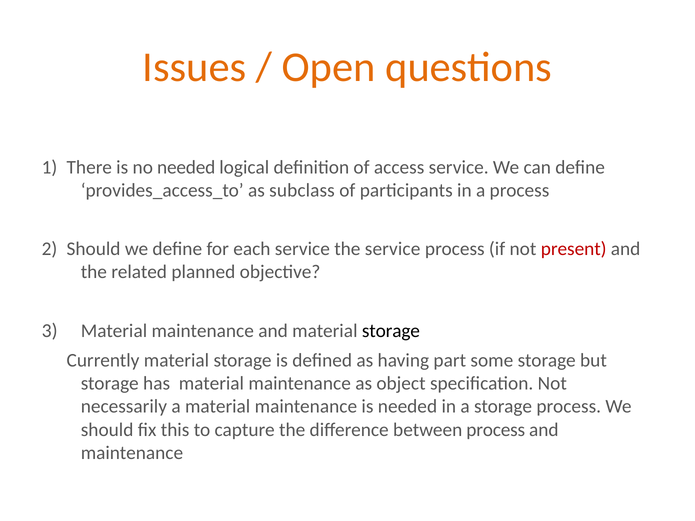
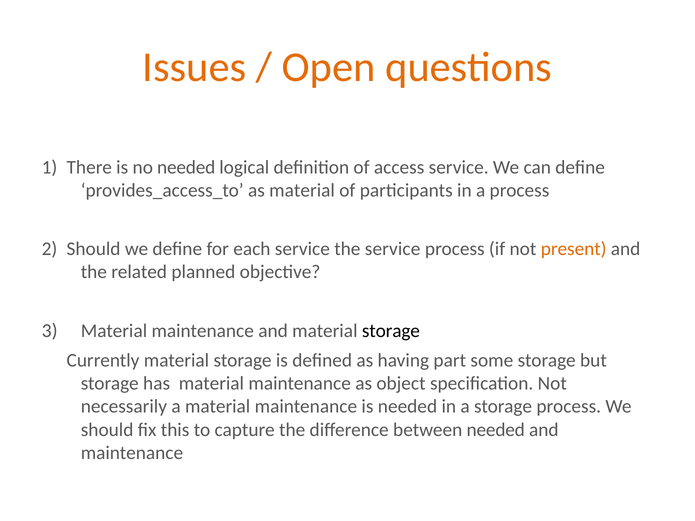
as subclass: subclass -> material
present colour: red -> orange
between process: process -> needed
